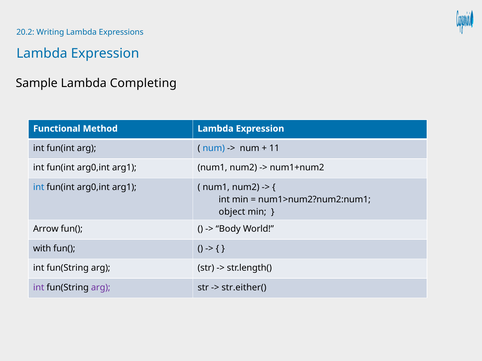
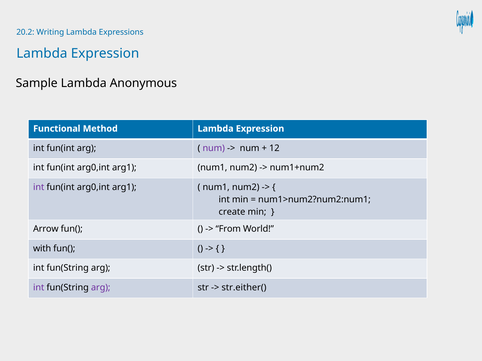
Completing: Completing -> Anonymous
num at (214, 148) colour: blue -> purple
11: 11 -> 12
int at (39, 187) colour: blue -> purple
object: object -> create
Body: Body -> From
